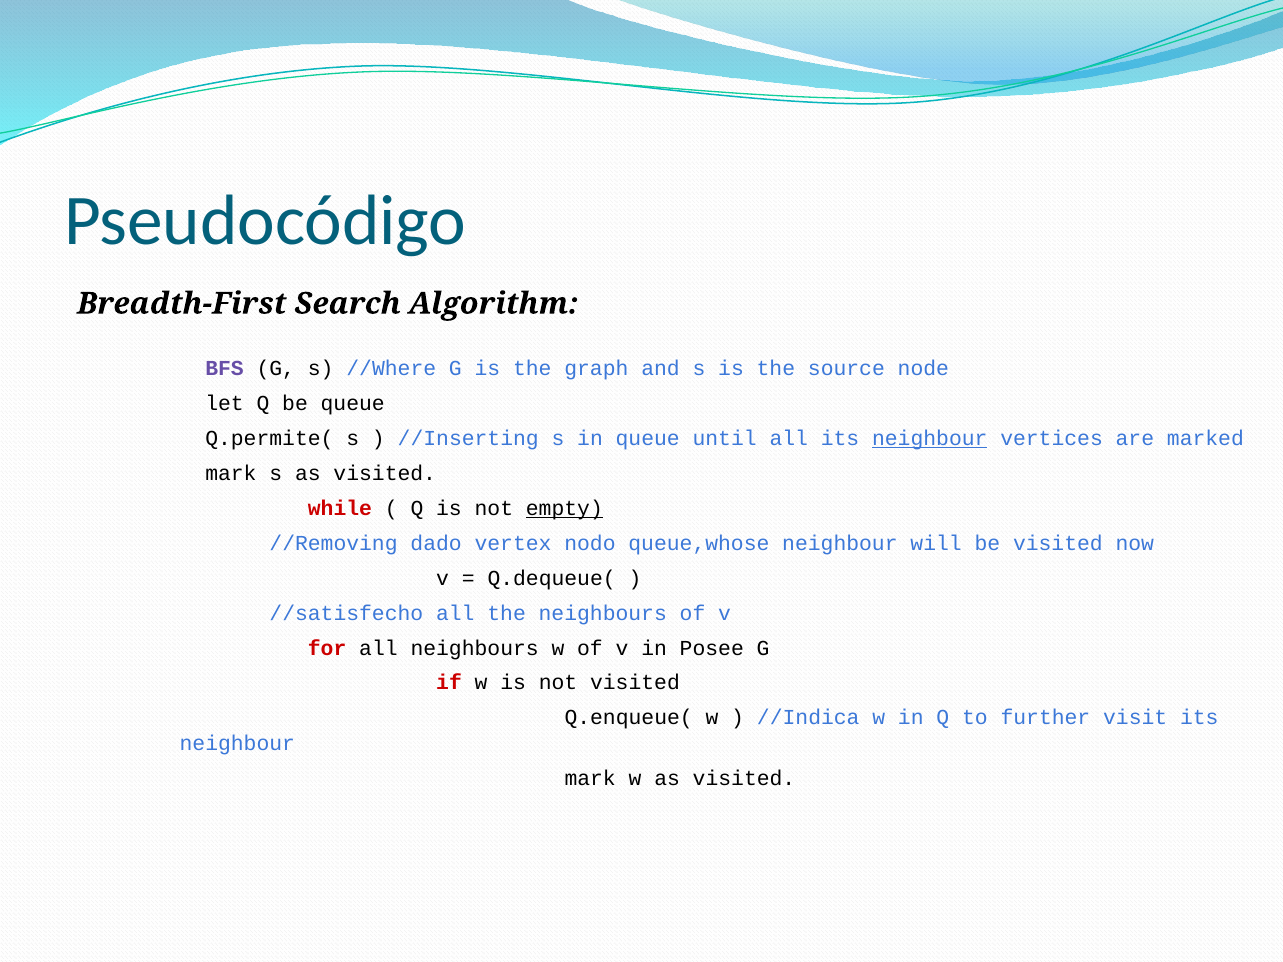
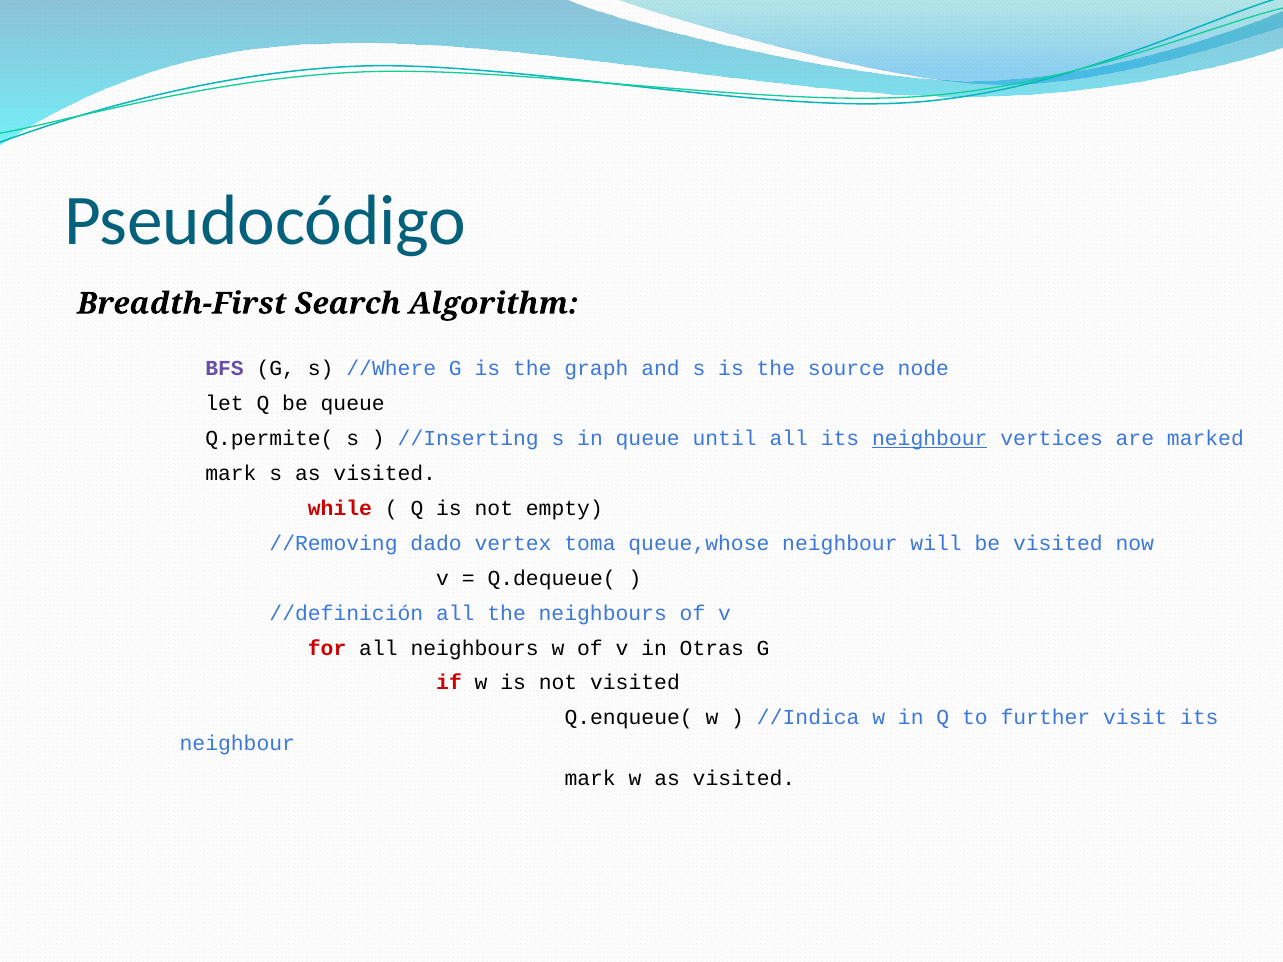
empty underline: present -> none
nodo: nodo -> toma
//satisfecho: //satisfecho -> //definición
Posee: Posee -> Otras
